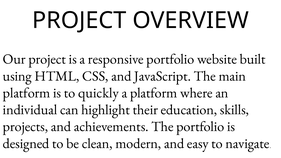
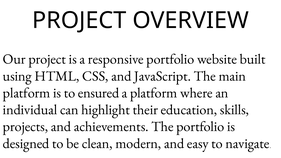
quickly: quickly -> ensured
